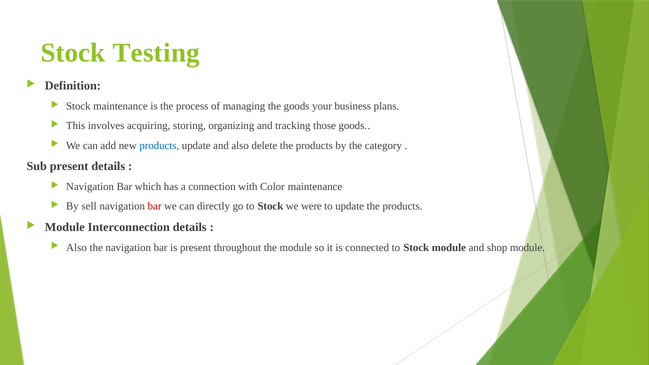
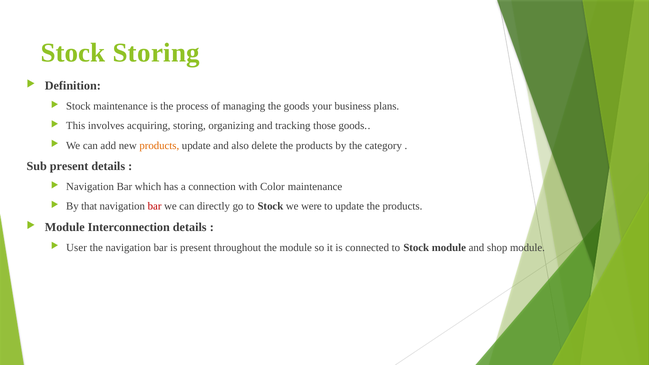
Stock Testing: Testing -> Storing
products at (159, 146) colour: blue -> orange
sell: sell -> that
Also at (77, 248): Also -> User
